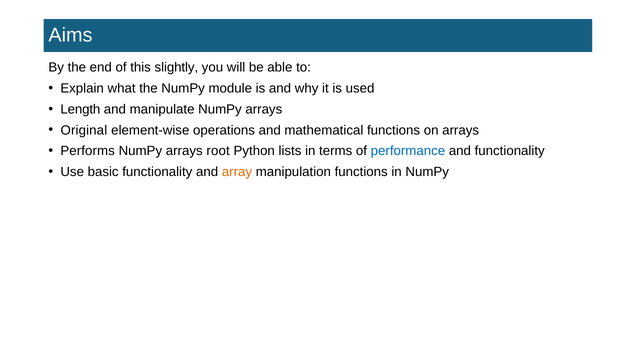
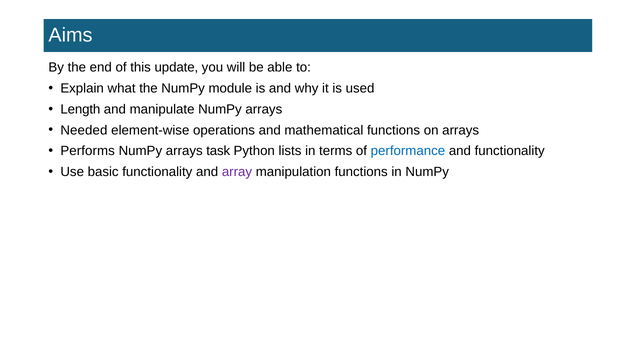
slightly: slightly -> update
Original: Original -> Needed
root: root -> task
array colour: orange -> purple
